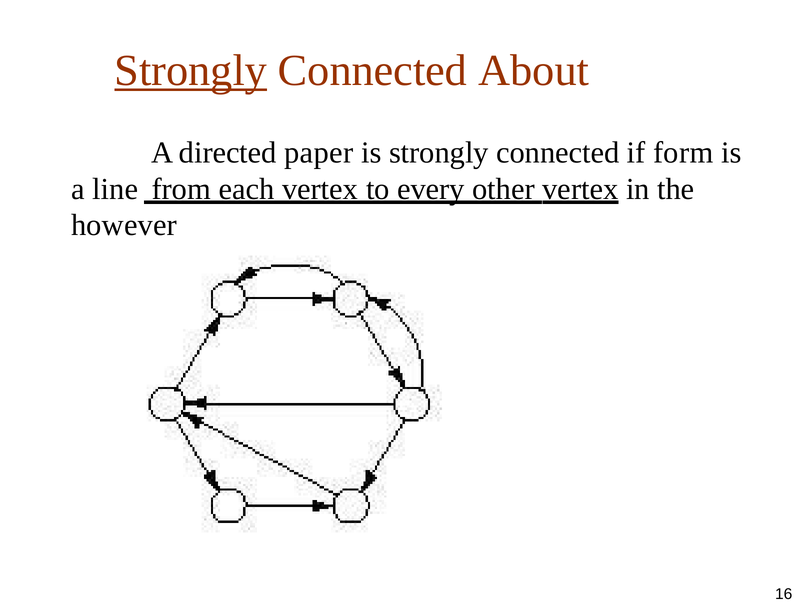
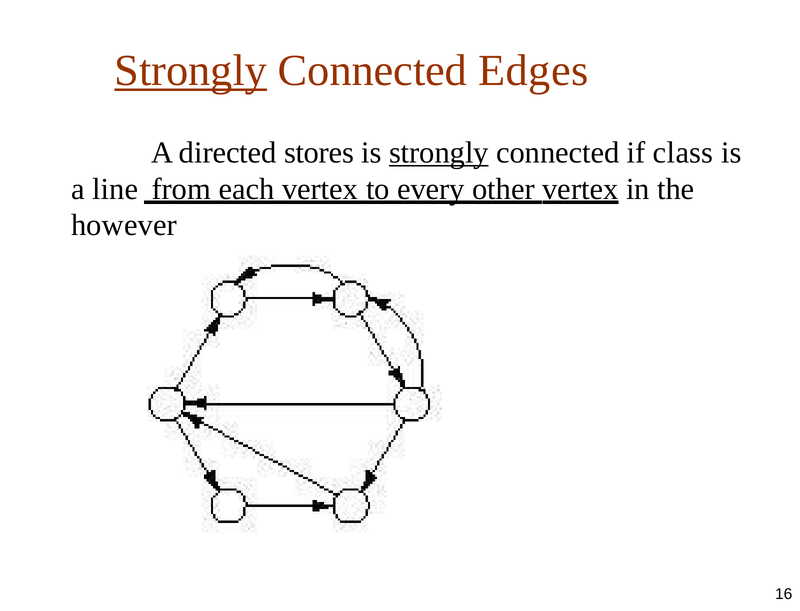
About: About -> Edges
paper: paper -> stores
strongly at (439, 153) underline: none -> present
form: form -> class
